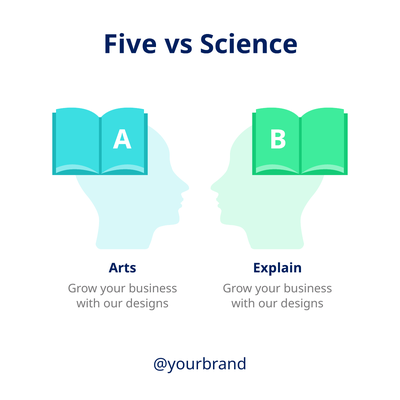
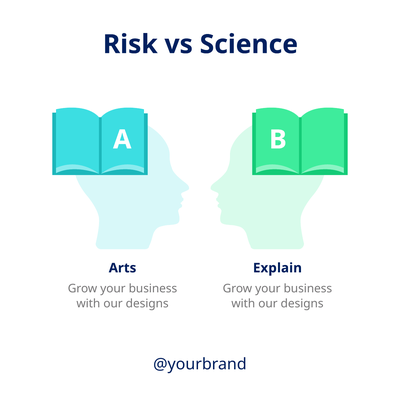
Five: Five -> Risk
